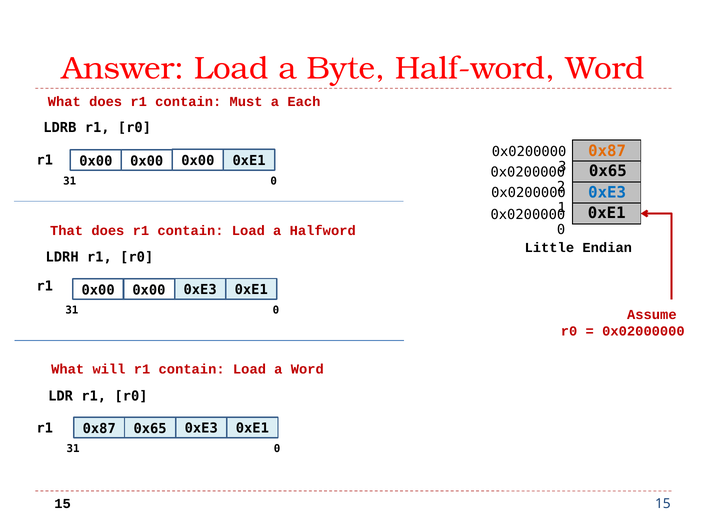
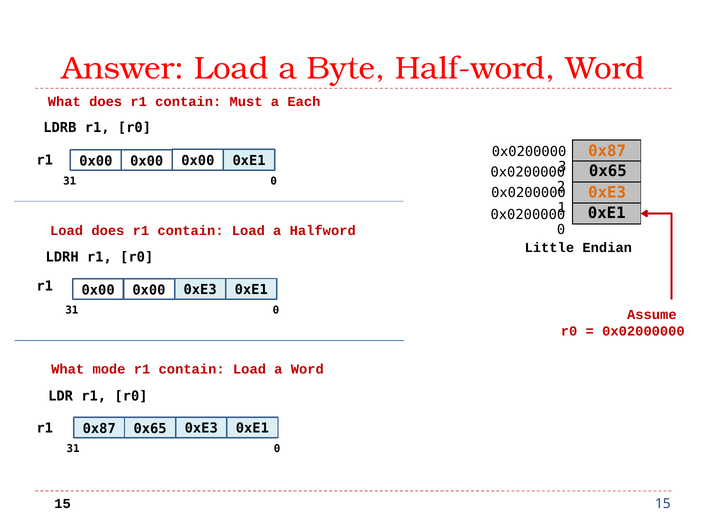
0xE3 at (607, 193) colour: blue -> orange
That at (67, 231): That -> Load
will: will -> mode
